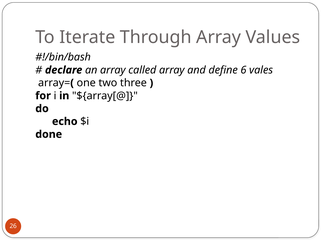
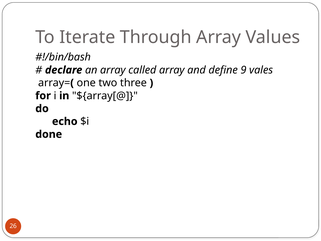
6: 6 -> 9
